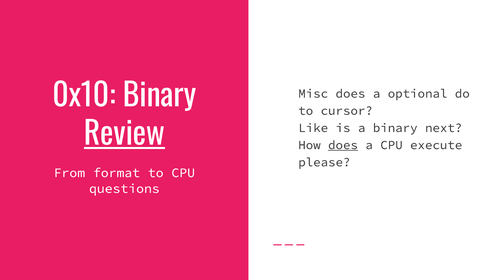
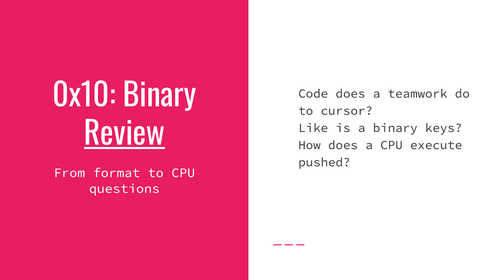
Misc: Misc -> Code
optional: optional -> teamwork
next: next -> keys
does at (343, 145) underline: present -> none
please: please -> pushed
